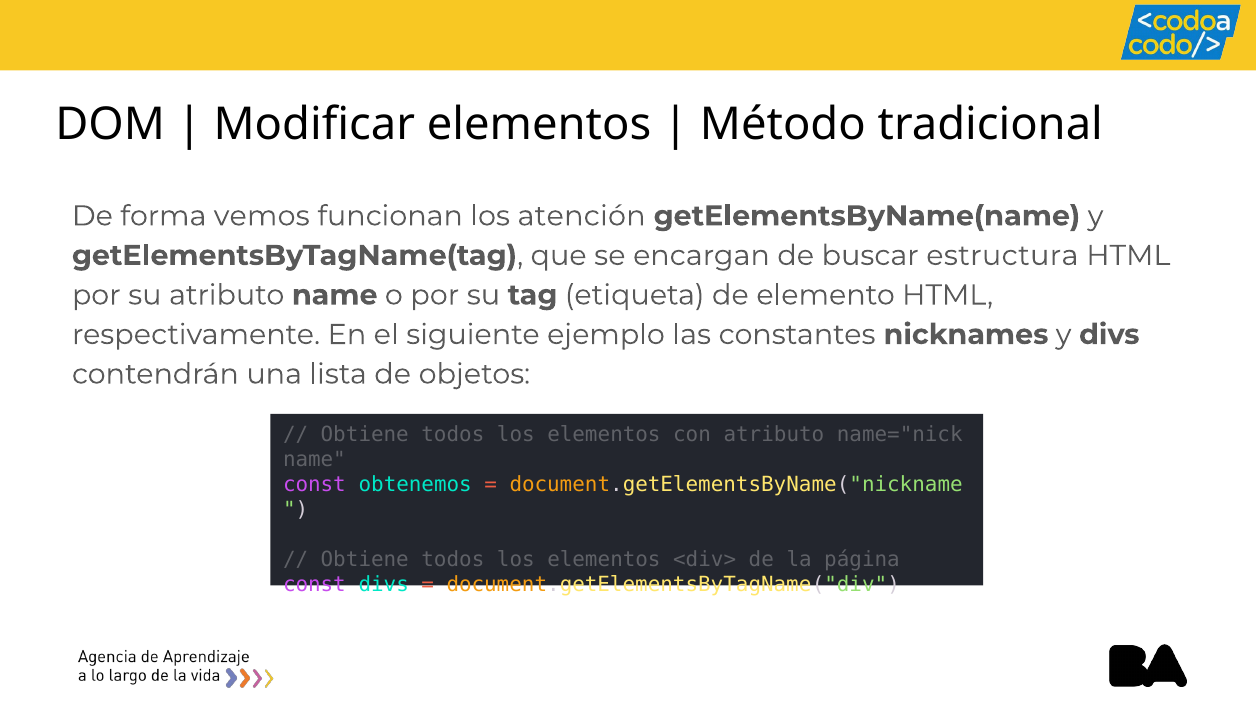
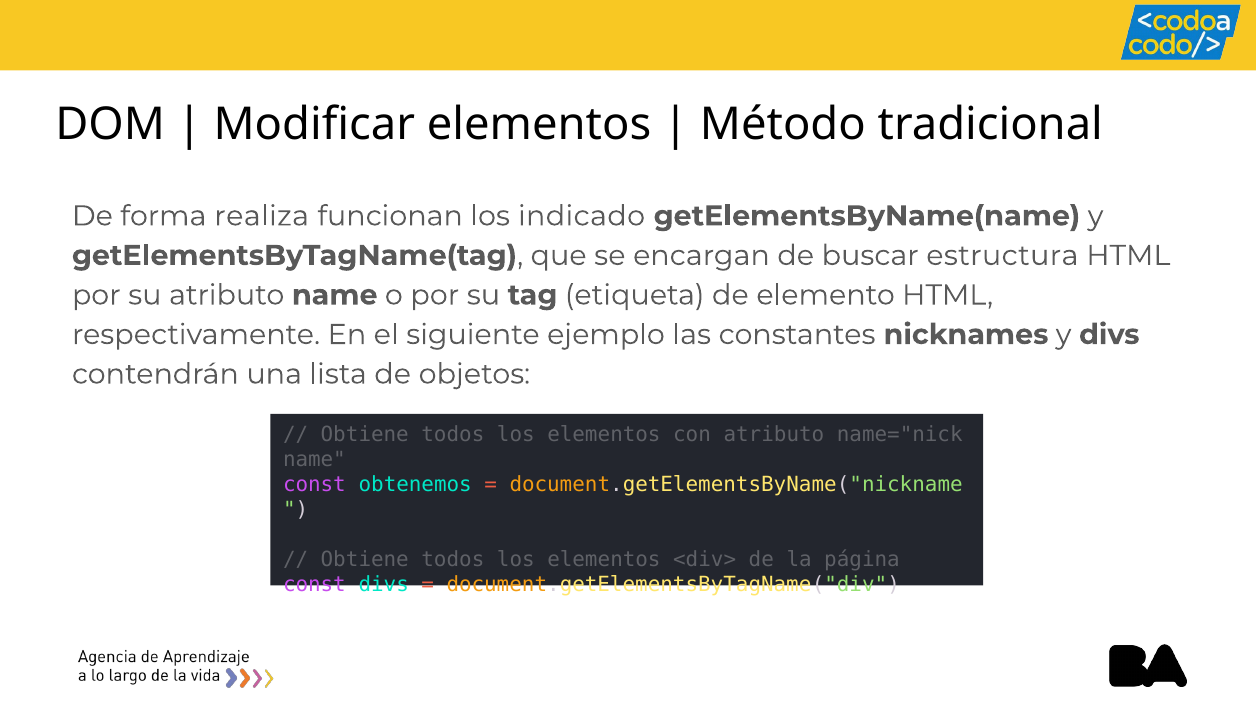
vemos: vemos -> realiza
atención: atención -> indicado
